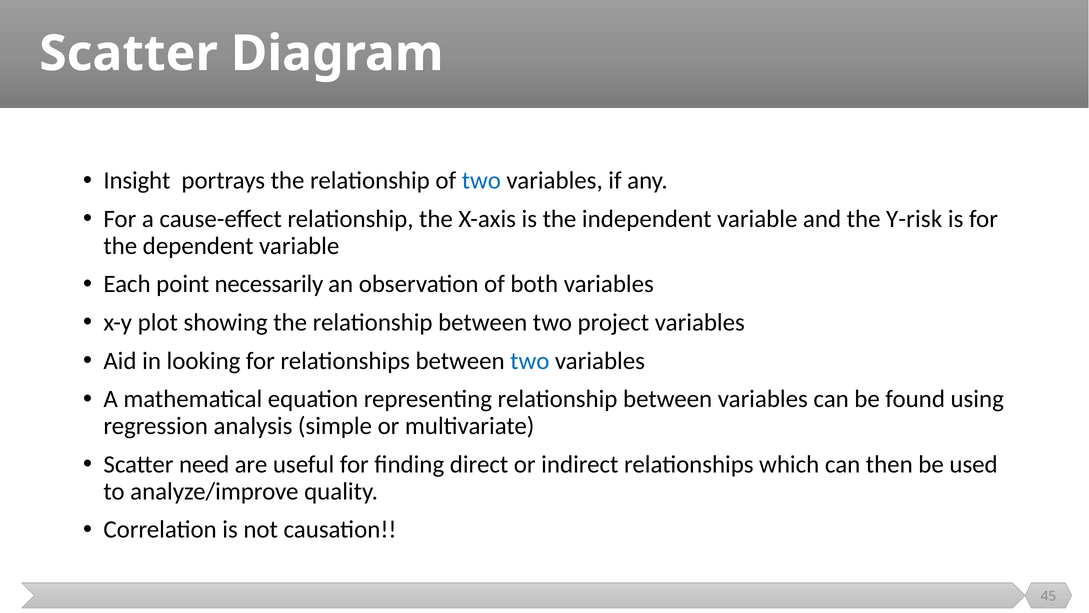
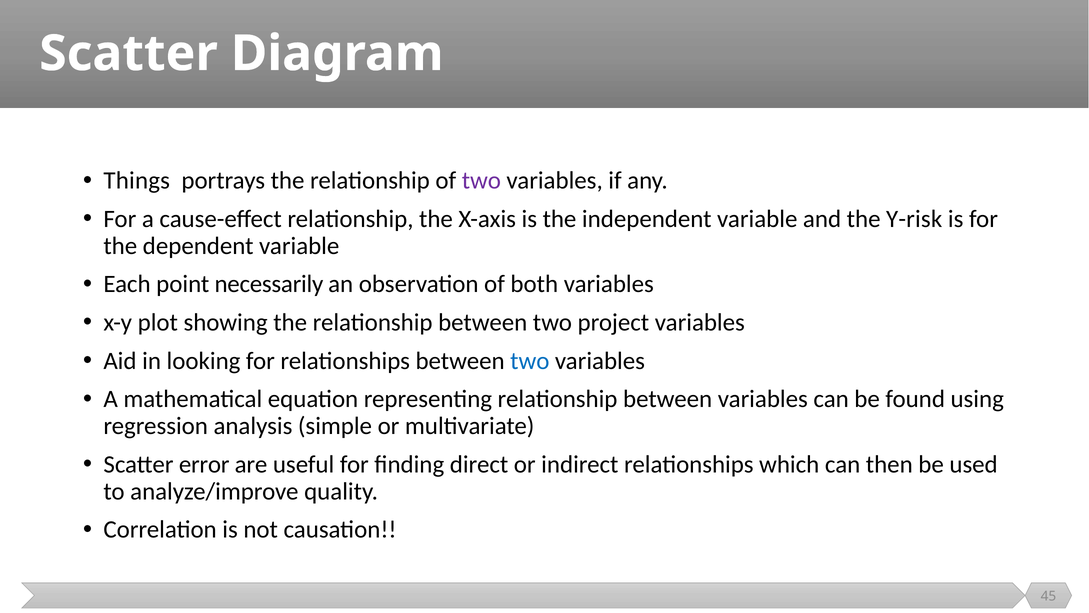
Insight: Insight -> Things
two at (481, 180) colour: blue -> purple
need: need -> error
